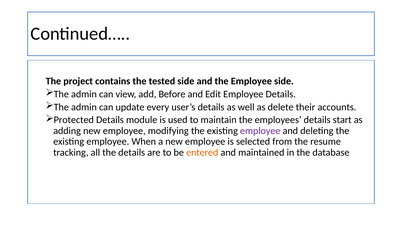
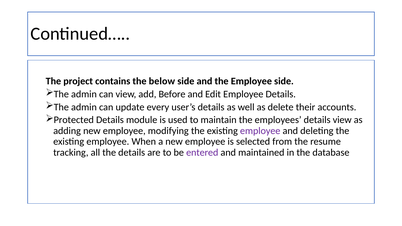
tested: tested -> below
details start: start -> view
entered colour: orange -> purple
